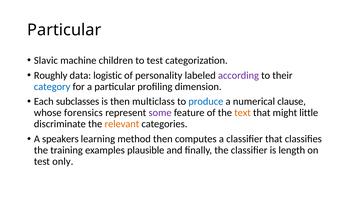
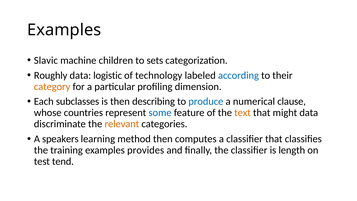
Particular at (64, 30): Particular -> Examples
to test: test -> sets
personality: personality -> technology
according colour: purple -> blue
category colour: blue -> orange
multiclass: multiclass -> describing
forensics: forensics -> countries
some colour: purple -> blue
might little: little -> data
plausible: plausible -> provides
only: only -> tend
